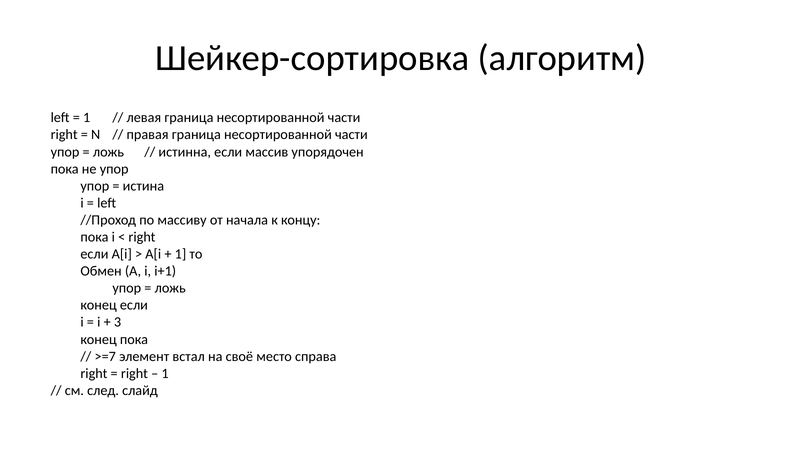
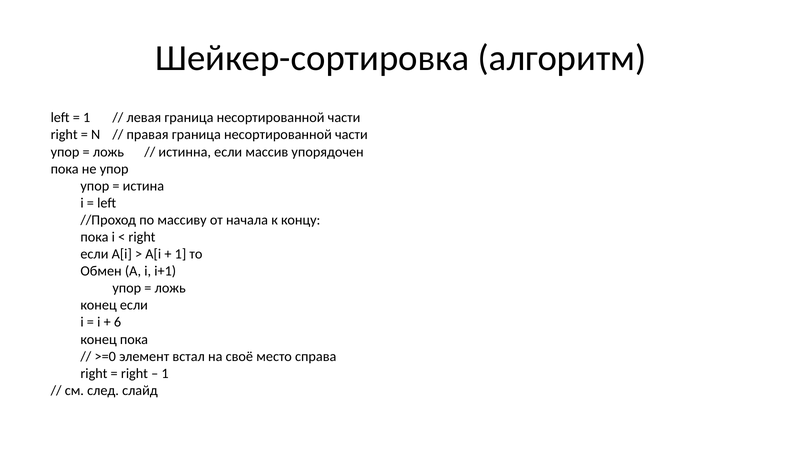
3: 3 -> 6
>=7: >=7 -> >=0
